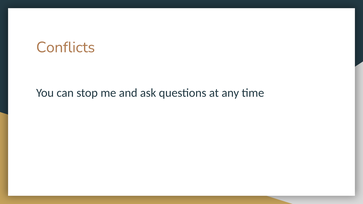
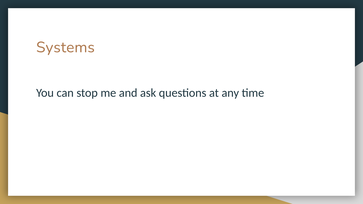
Conflicts: Conflicts -> Systems
